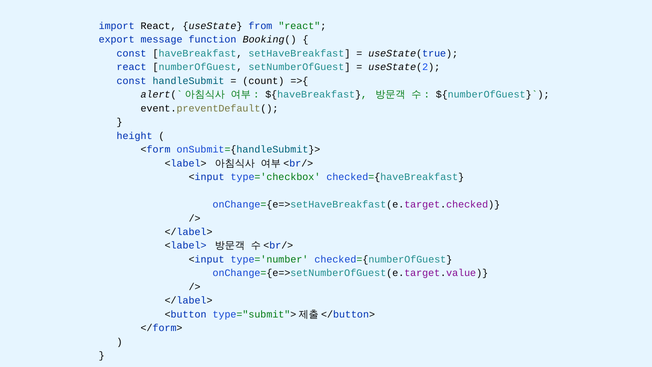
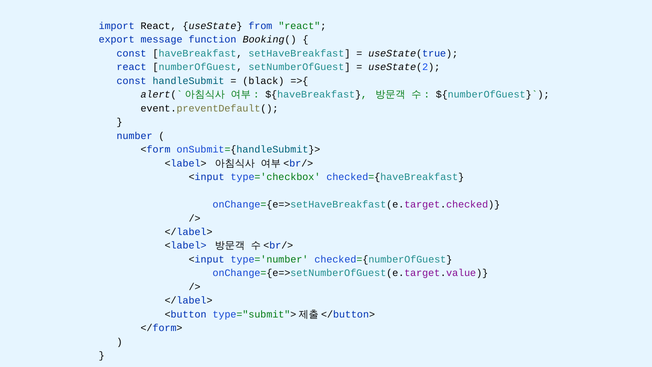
count: count -> black
height: height -> number
